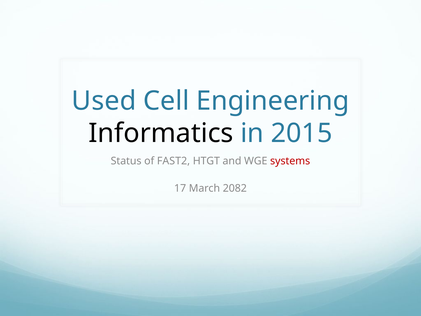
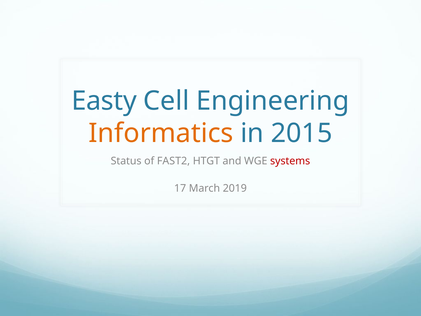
Used: Used -> Easty
Informatics colour: black -> orange
2082: 2082 -> 2019
